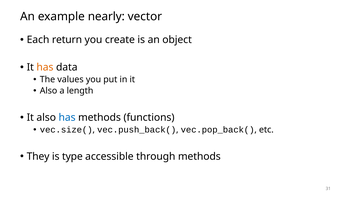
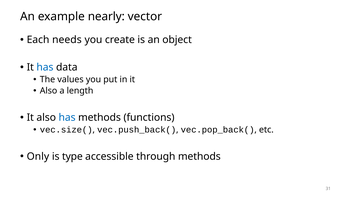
return: return -> needs
has at (45, 67) colour: orange -> blue
They: They -> Only
